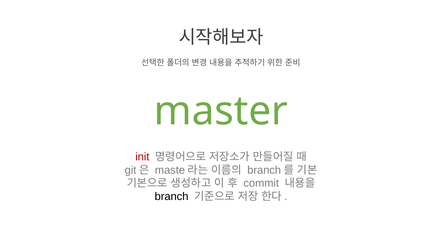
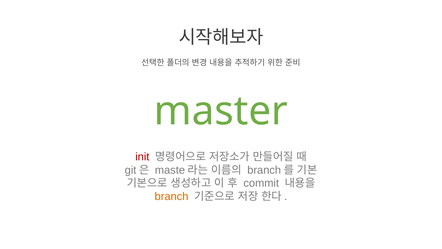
branch colour: black -> orange
